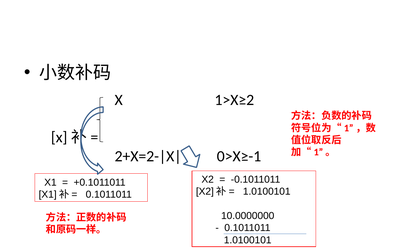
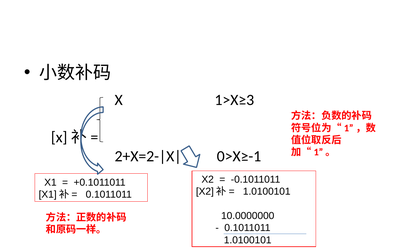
1>X≥2: 1>X≥2 -> 1>X≥3
